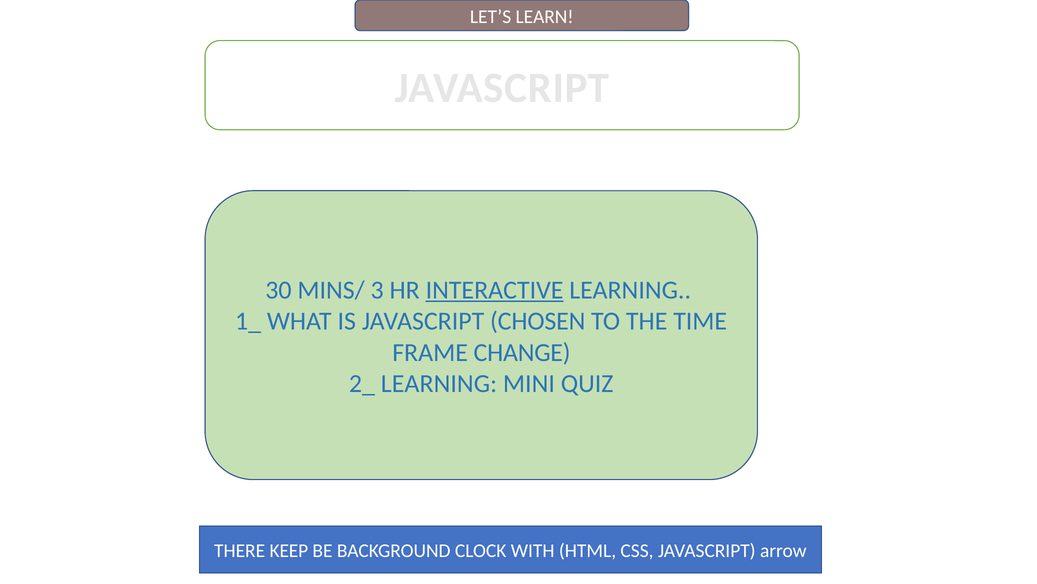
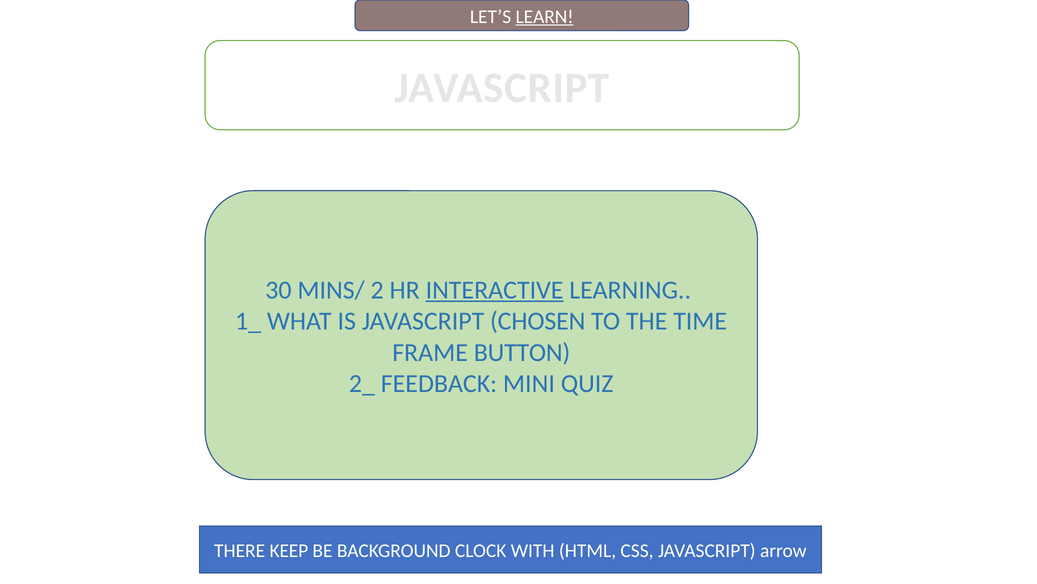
LEARN underline: none -> present
3: 3 -> 2
CHANGE: CHANGE -> BUTTON
2_ LEARNING: LEARNING -> FEEDBACK
